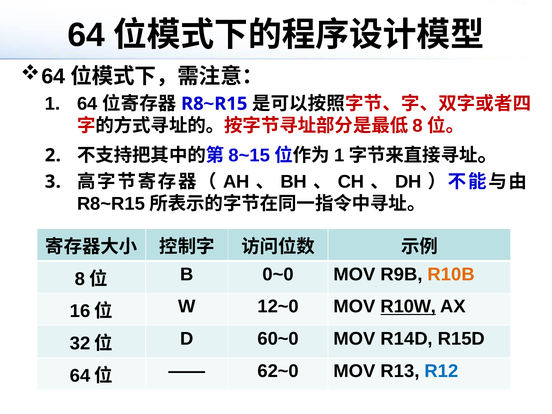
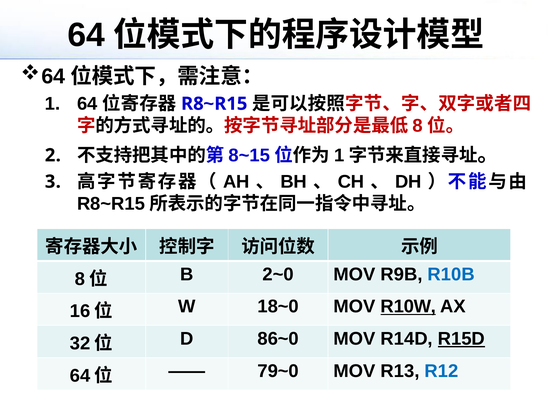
0~0: 0~0 -> 2~0
R10B colour: orange -> blue
12~0: 12~0 -> 18~0
60~0: 60~0 -> 86~0
R15D underline: none -> present
62~0: 62~0 -> 79~0
